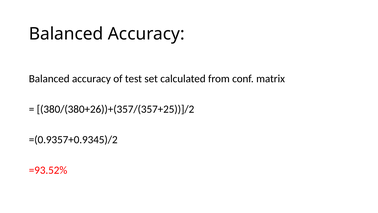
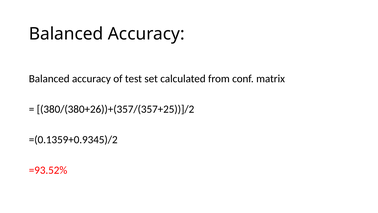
=(0.9357+0.9345)/2: =(0.9357+0.9345)/2 -> =(0.1359+0.9345)/2
